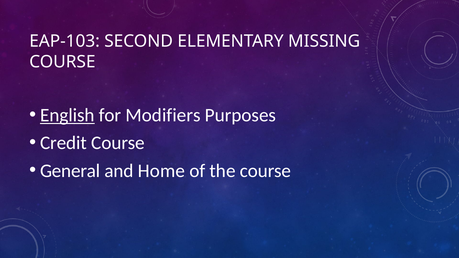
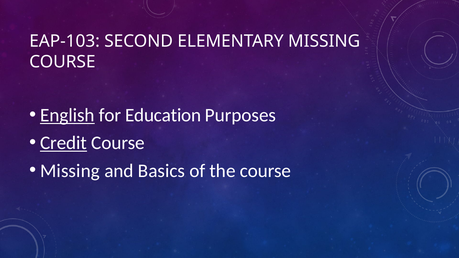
Modifiers: Modifiers -> Education
Credit underline: none -> present
General at (70, 171): General -> Missing
Home: Home -> Basics
